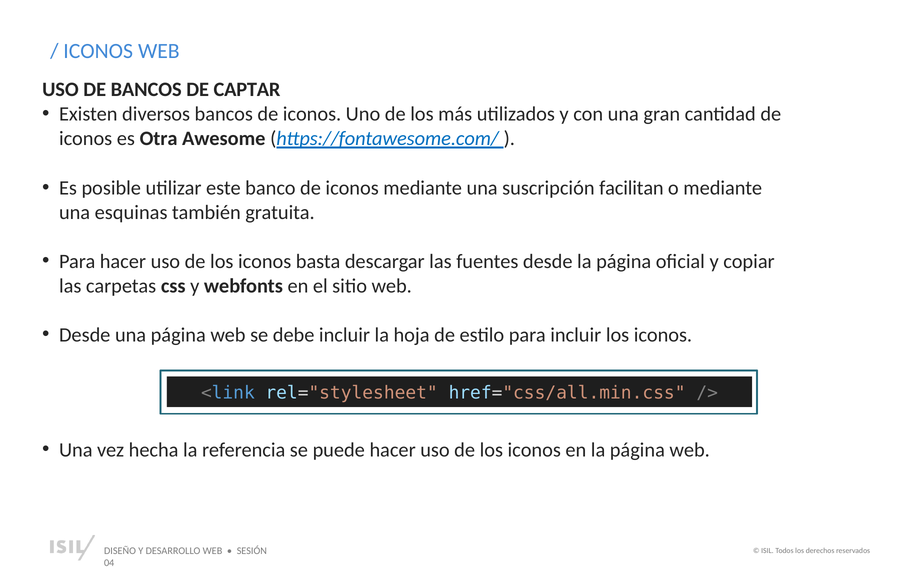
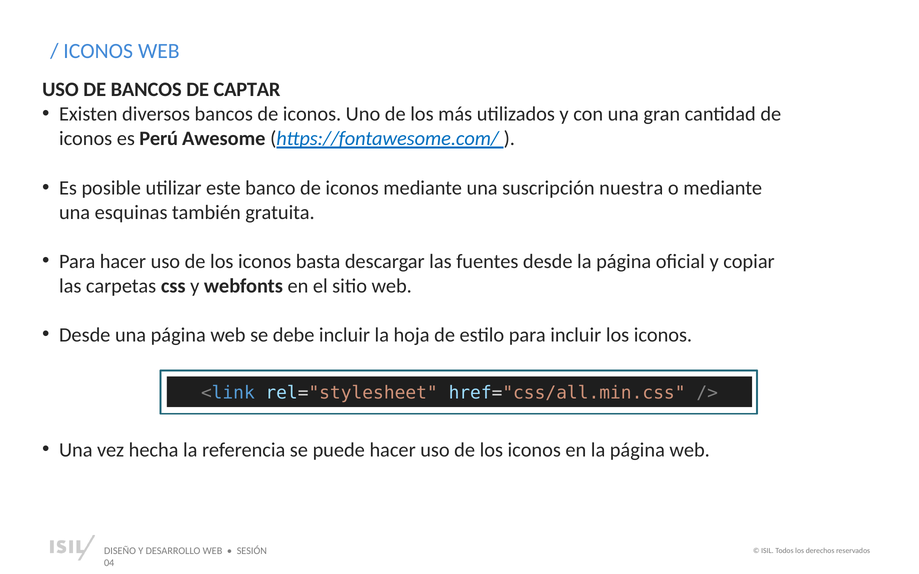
Otra: Otra -> Perú
facilitan: facilitan -> nuestra
